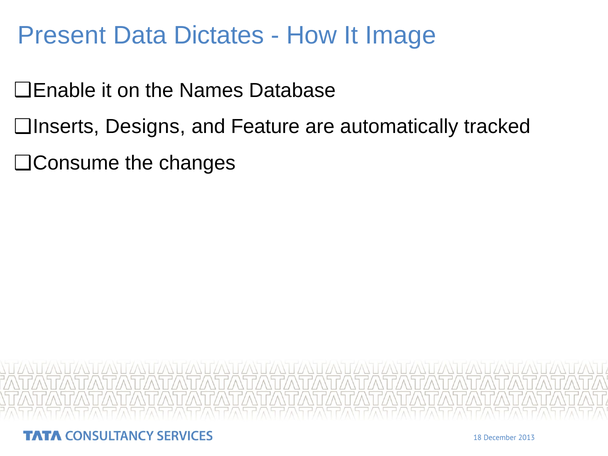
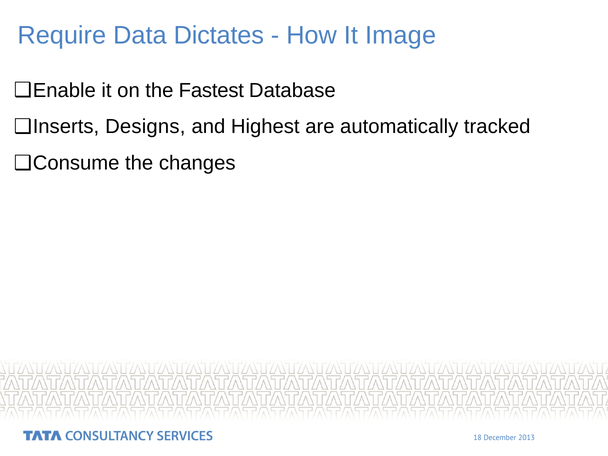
Present: Present -> Require
Names: Names -> Fastest
Feature: Feature -> Highest
